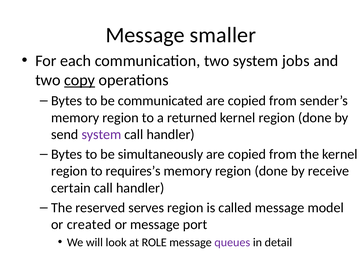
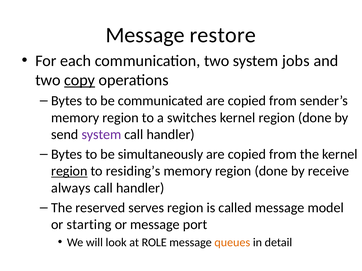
smaller: smaller -> restore
returned: returned -> switches
region at (69, 171) underline: none -> present
requires’s: requires’s -> residing’s
certain: certain -> always
created: created -> starting
queues colour: purple -> orange
